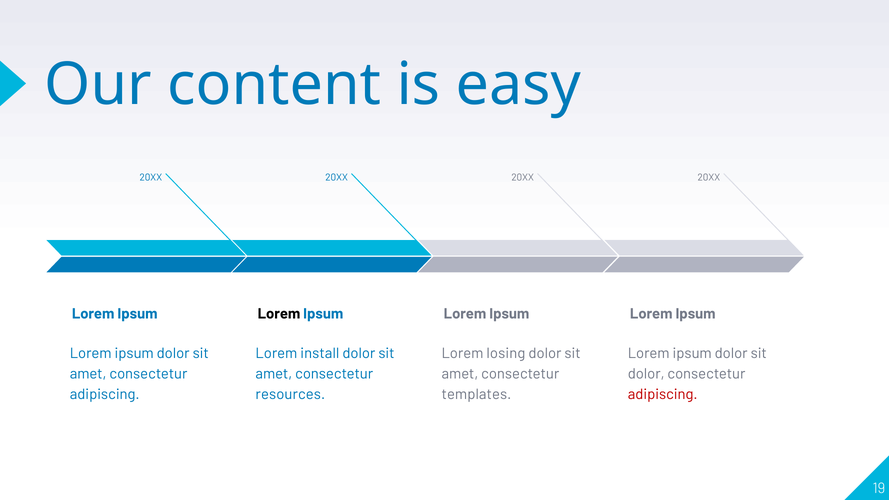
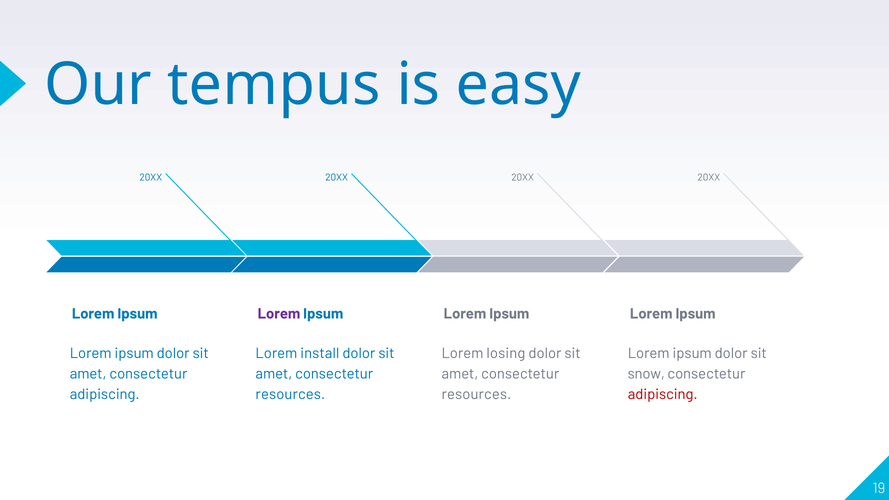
content: content -> tempus
Lorem at (279, 314) colour: black -> purple
dolor at (646, 374): dolor -> snow
templates at (476, 394): templates -> resources
